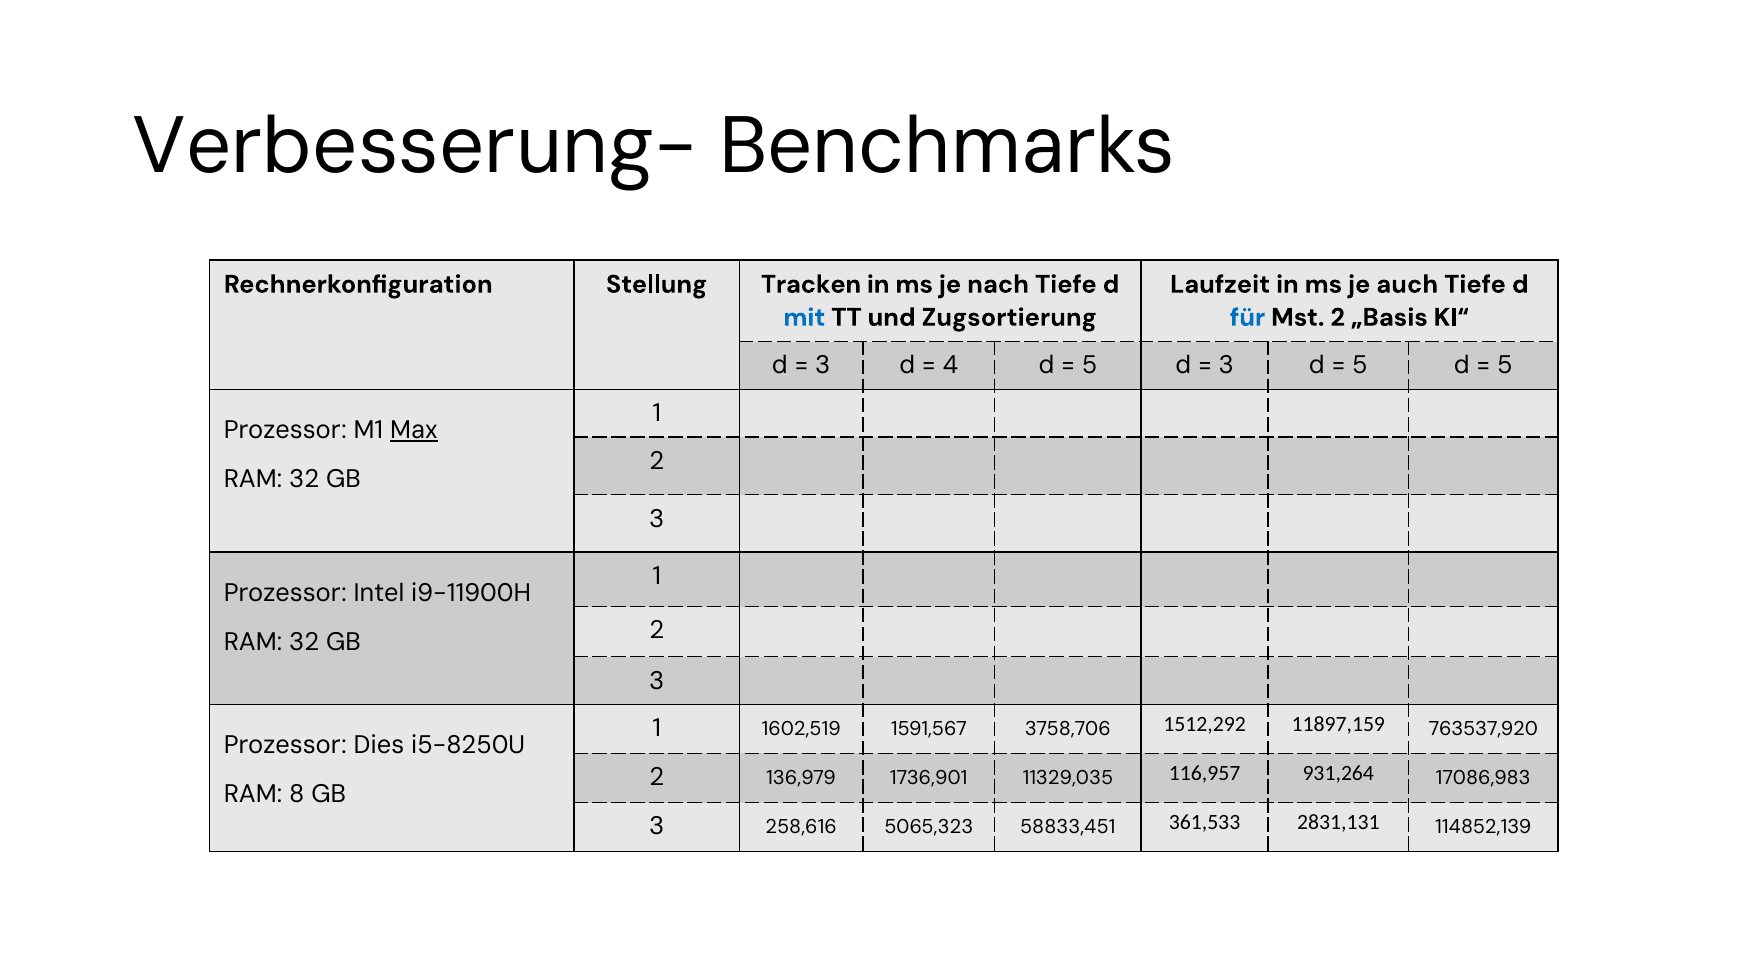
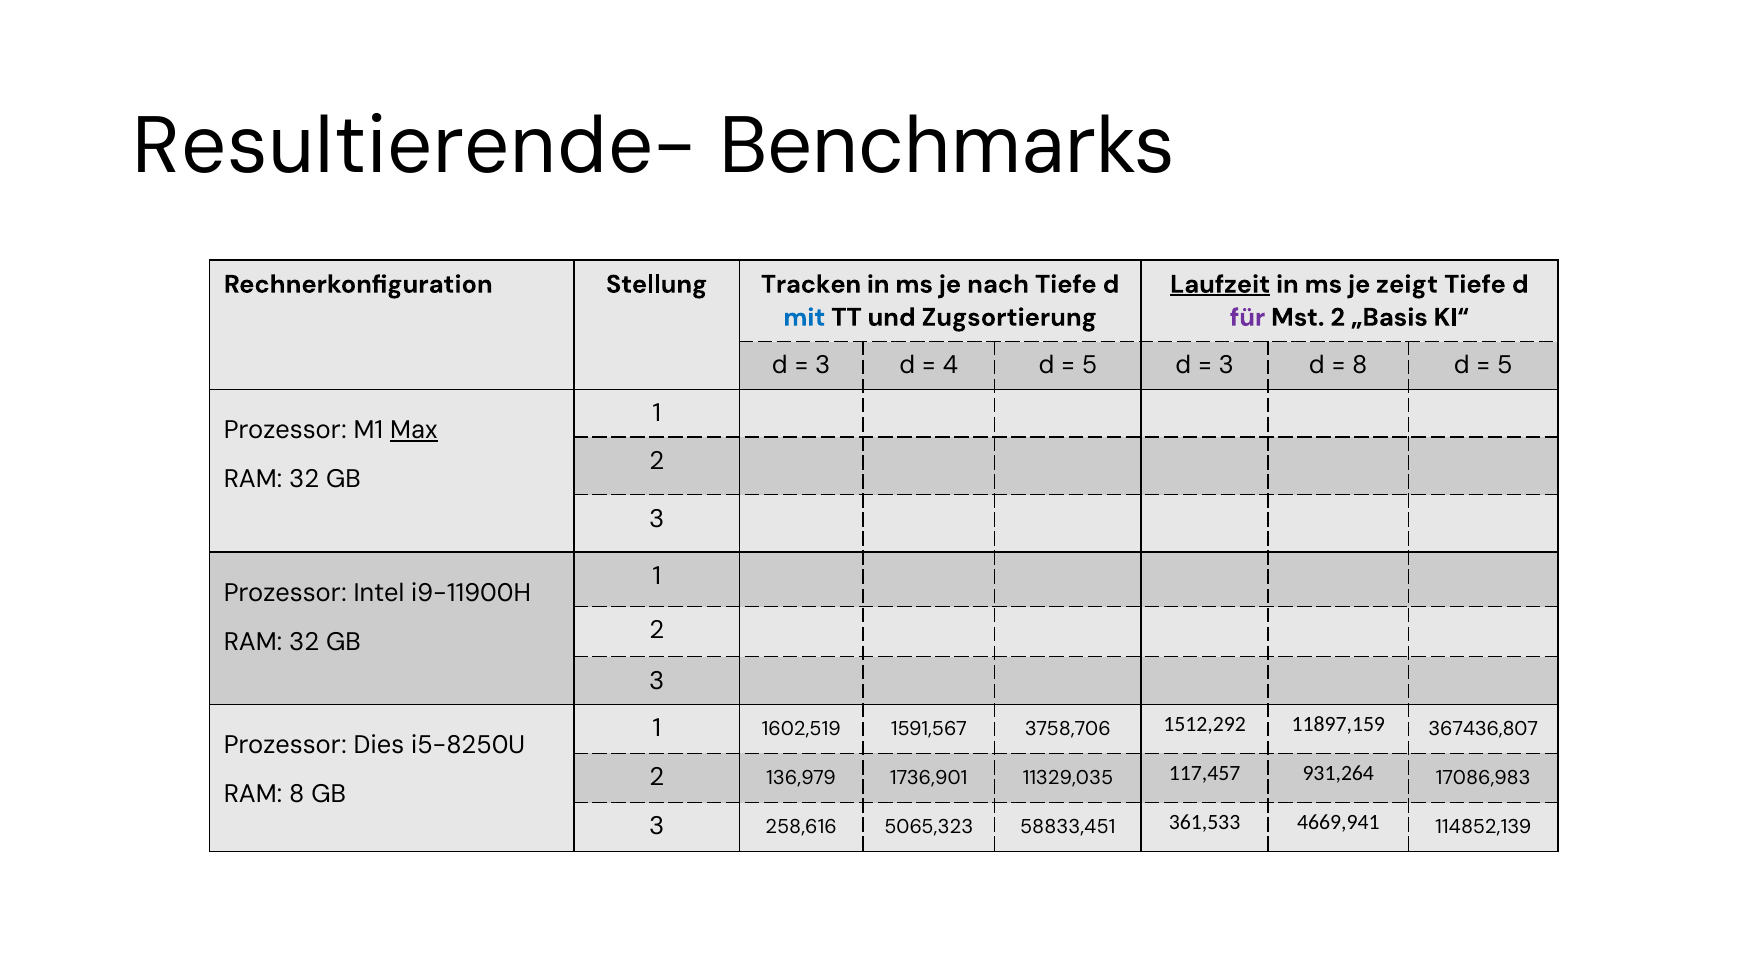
Verbesserung-: Verbesserung- -> Resultierende-
Laufzeit underline: none -> present
auch: auch -> zeigt
für colour: blue -> purple
5 at (1360, 366): 5 -> 8
763537,920: 763537,920 -> 367436,807
116,957: 116,957 -> 117,457
2831,131: 2831,131 -> 4669,941
